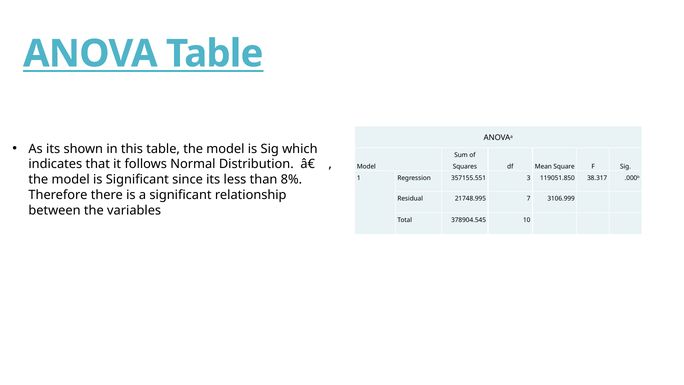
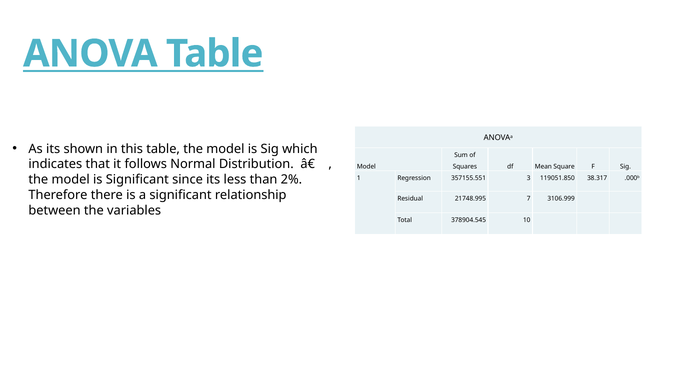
8%: 8% -> 2%
